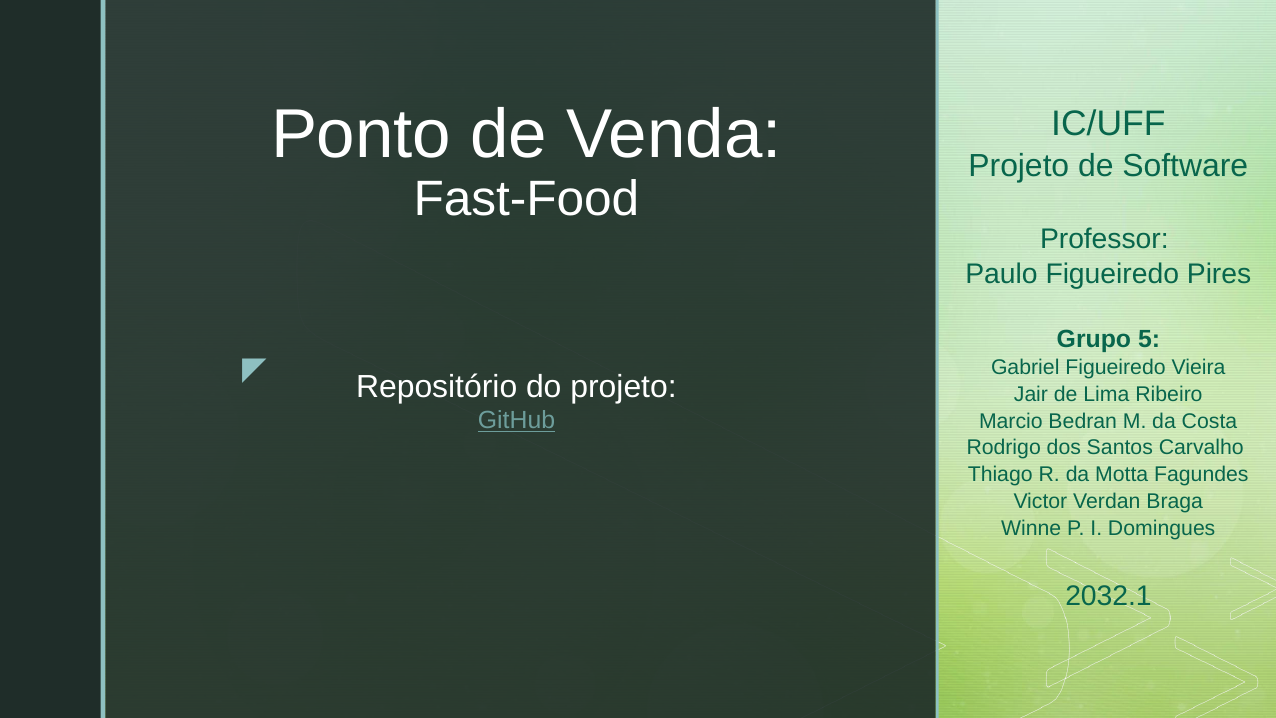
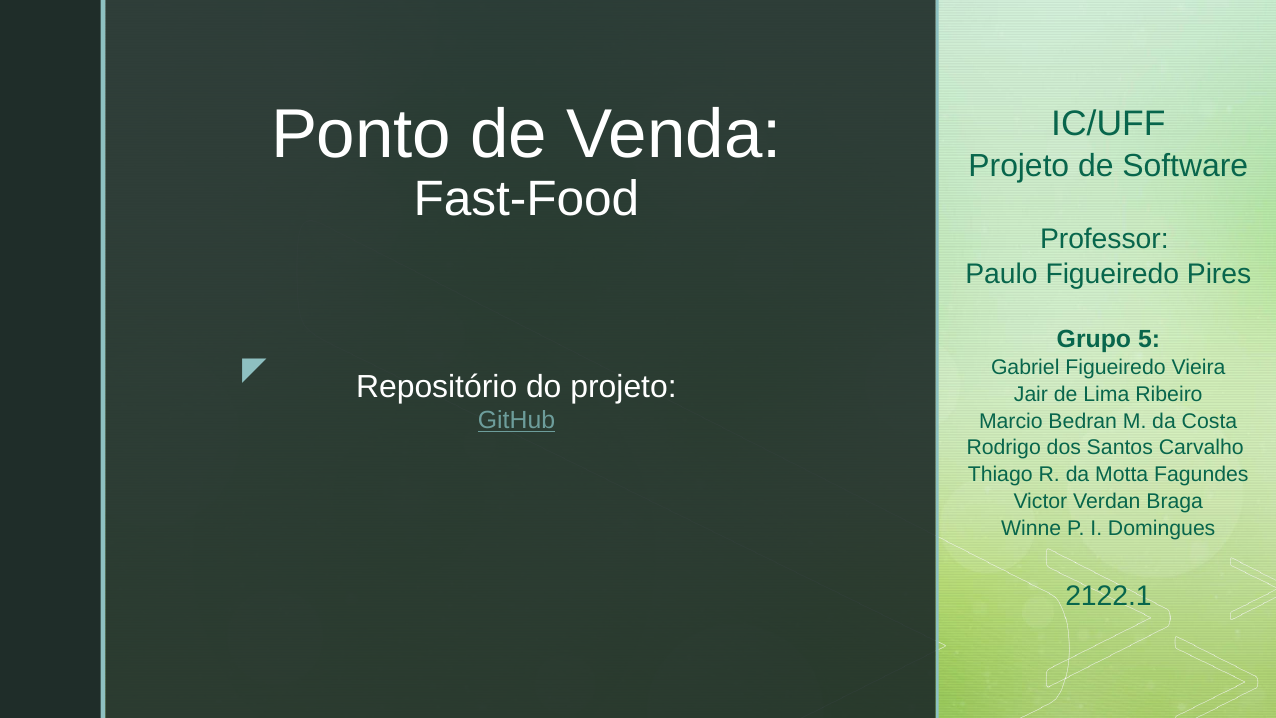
2032.1: 2032.1 -> 2122.1
